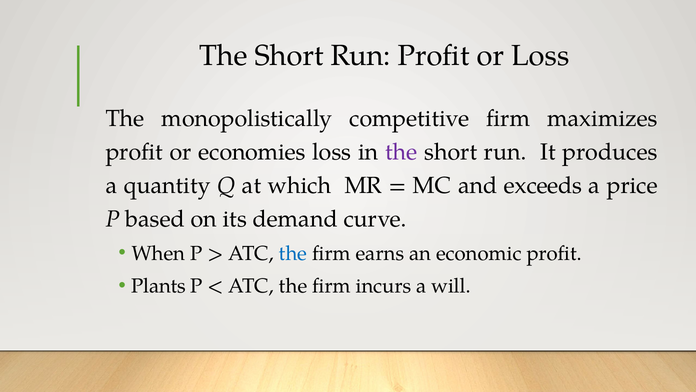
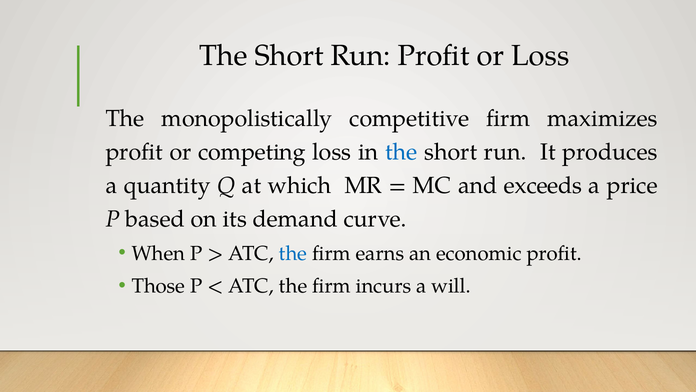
economies: economies -> competing
the at (401, 152) colour: purple -> blue
Plants: Plants -> Those
